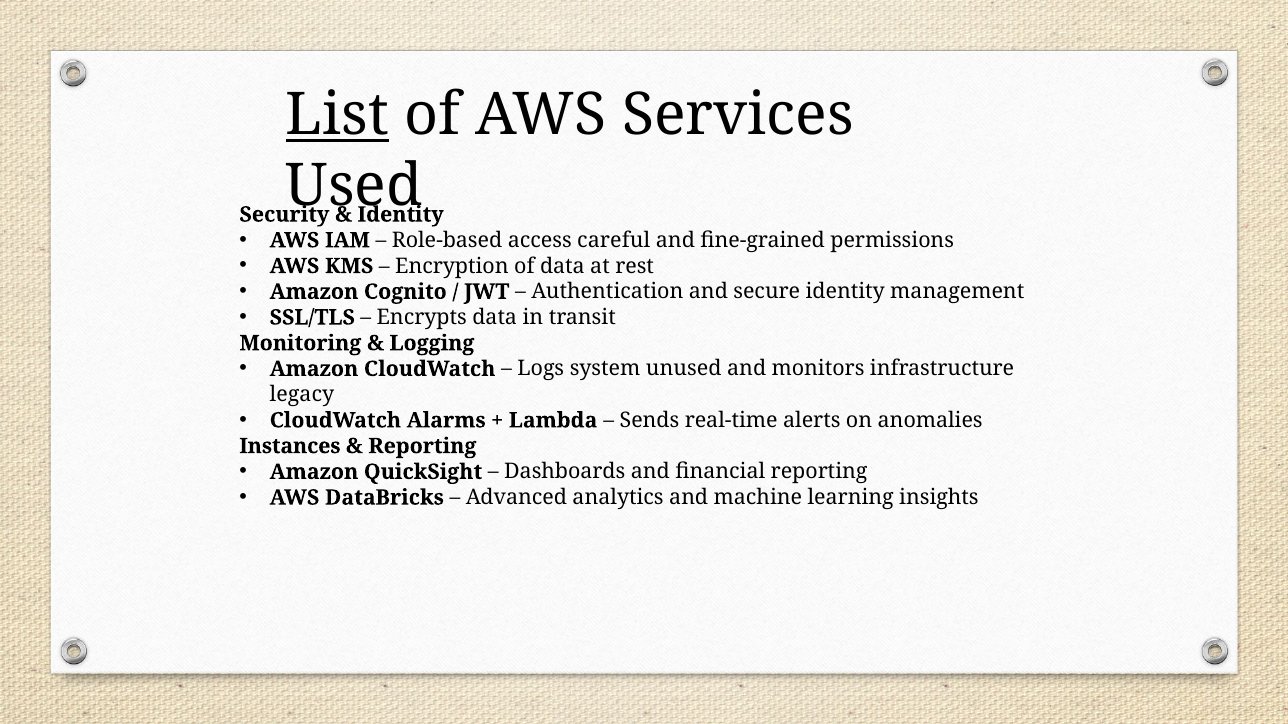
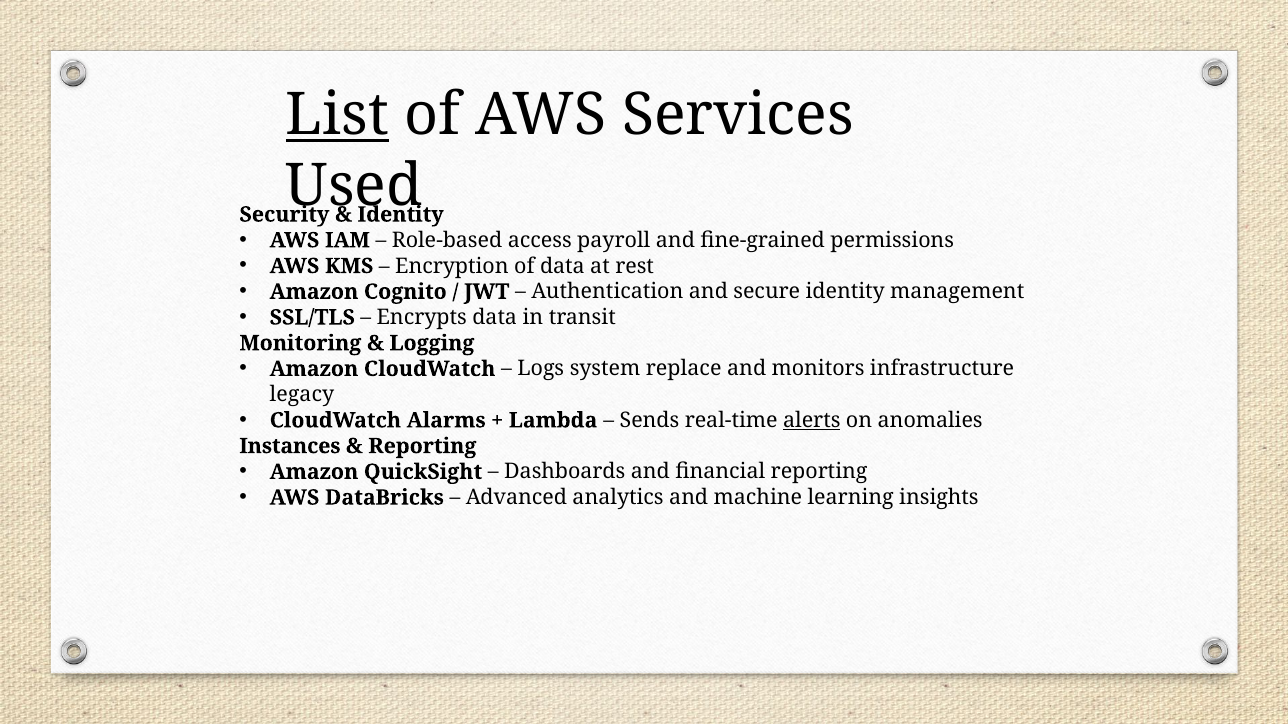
careful: careful -> payroll
unused: unused -> replace
alerts underline: none -> present
